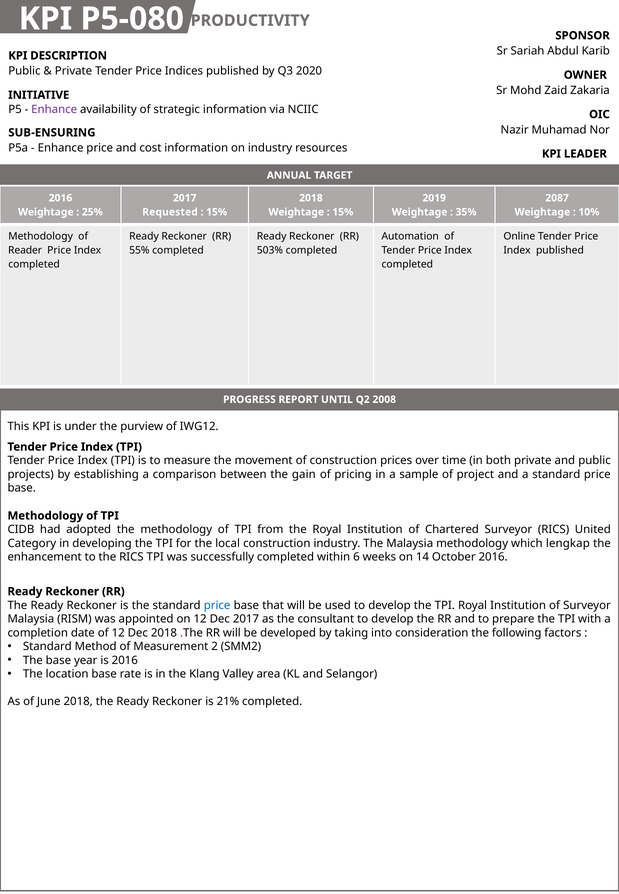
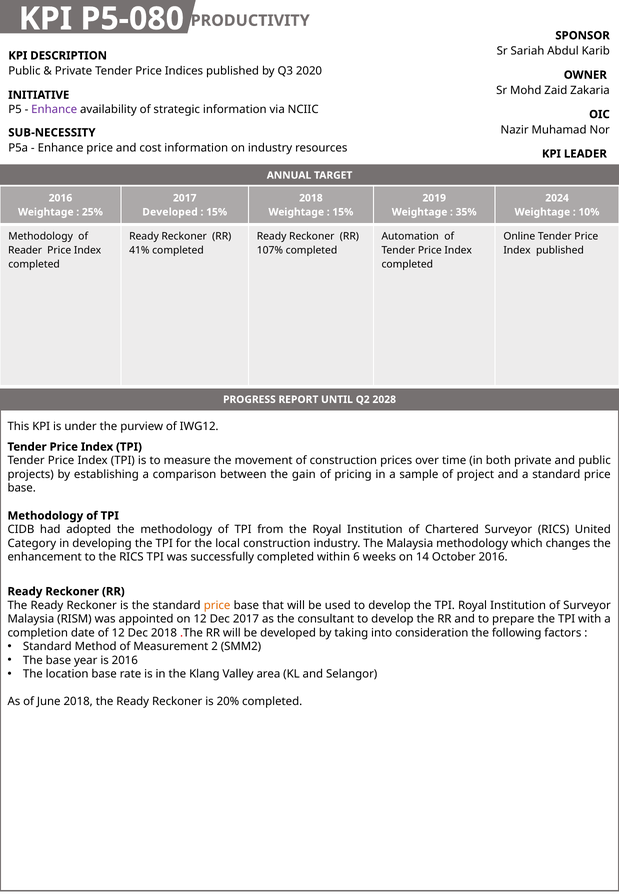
SUB-ENSURING: SUB-ENSURING -> SUB-NECESSITY
2087: 2087 -> 2024
Requested at (170, 212): Requested -> Developed
55%: 55% -> 41%
503%: 503% -> 107%
2008: 2008 -> 2028
lengkap: lengkap -> changes
price at (217, 605) colour: blue -> orange
21%: 21% -> 20%
